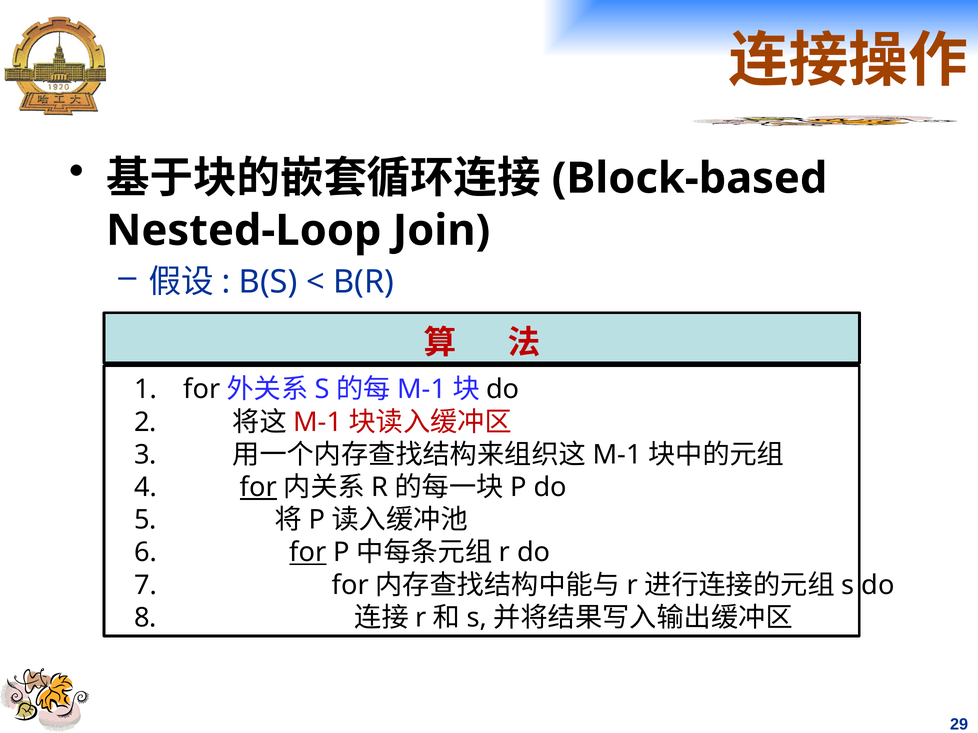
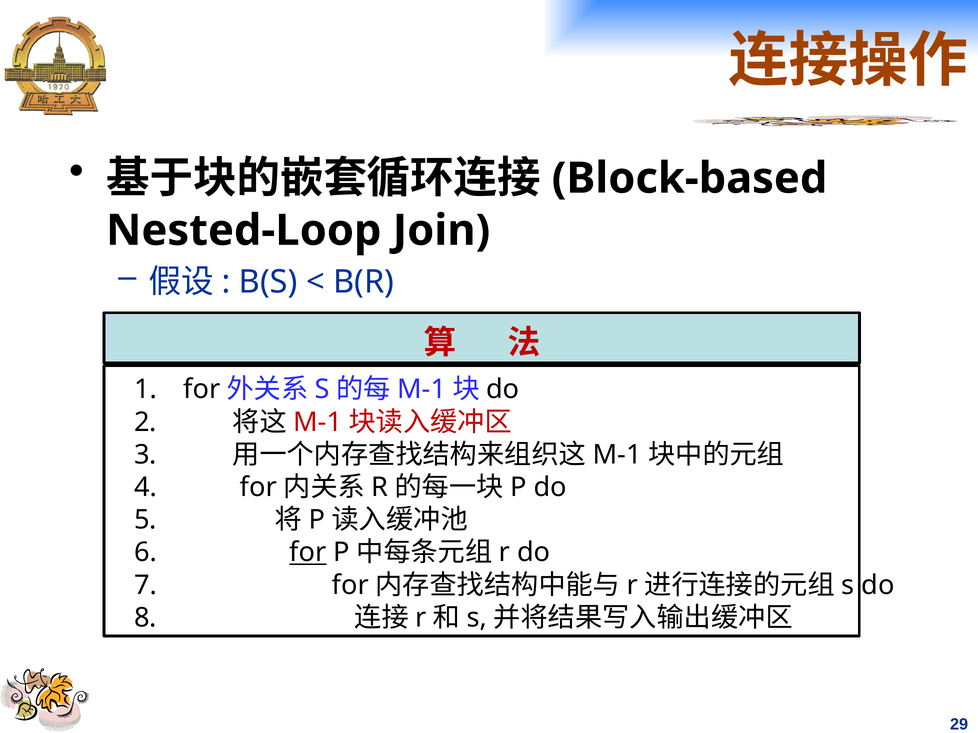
for at (258, 488) underline: present -> none
